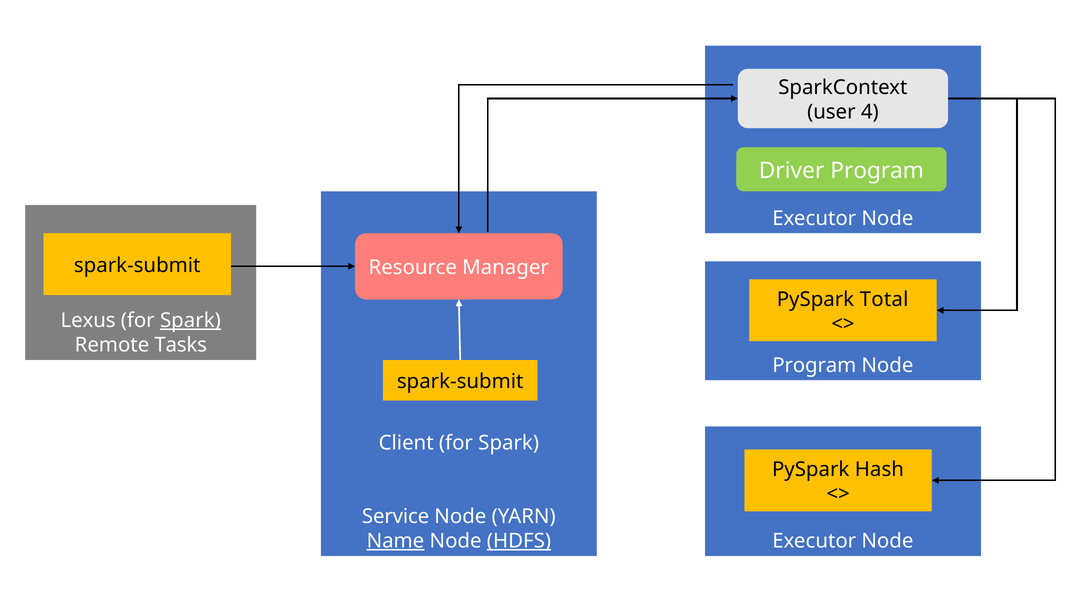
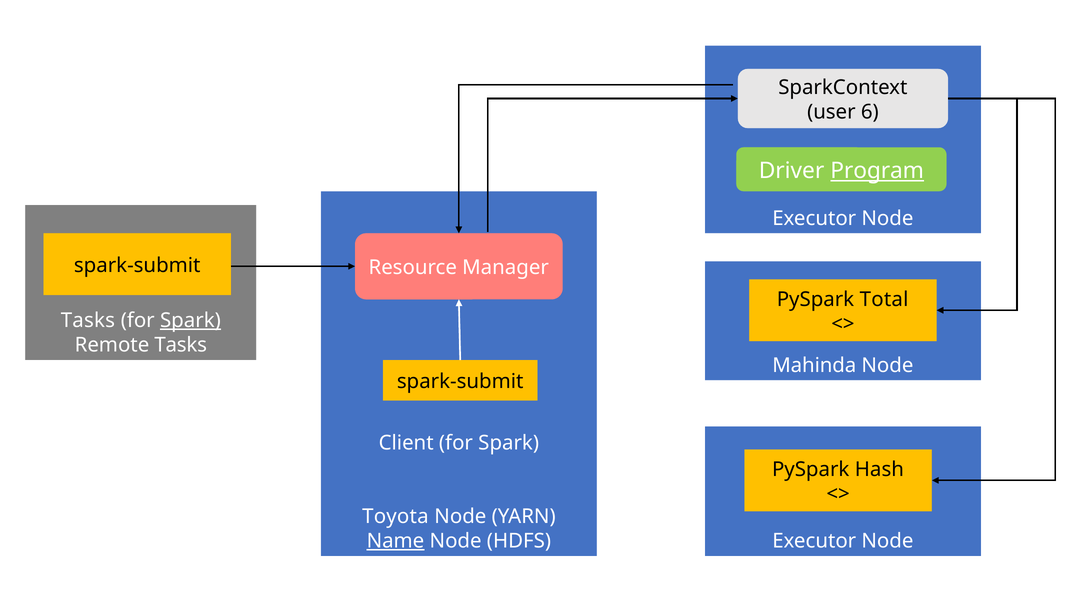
4: 4 -> 6
Program at (877, 171) underline: none -> present
Lexus at (88, 320): Lexus -> Tasks
Program at (814, 365): Program -> Mahinda
Service: Service -> Toyota
HDFS underline: present -> none
